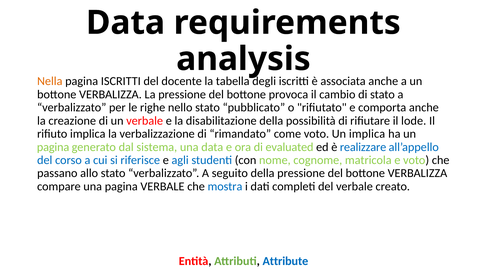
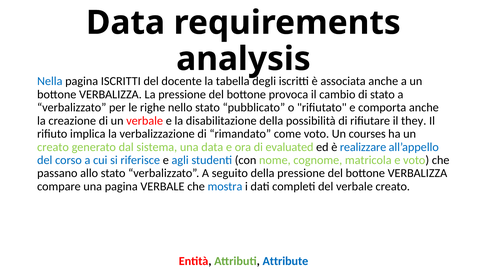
Nella colour: orange -> blue
lode: lode -> they
Un implica: implica -> courses
pagina at (53, 147): pagina -> creato
